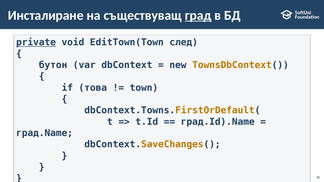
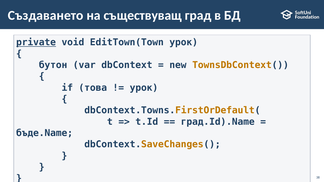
Инсталиране: Инсталиране -> Създаването
град underline: present -> none
EditTown(Town след: след -> урок
town at (144, 88): town -> урок
град.Name: град.Name -> бъде.Name
